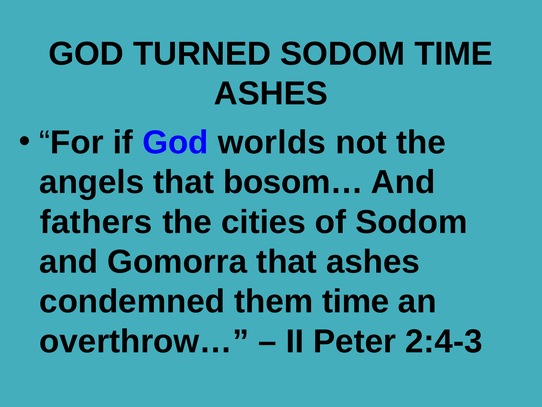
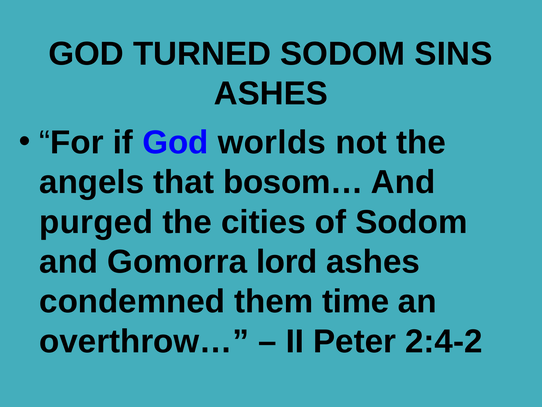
SODOM TIME: TIME -> SINS
fathers: fathers -> purged
Gomorra that: that -> lord
2:4-3: 2:4-3 -> 2:4-2
